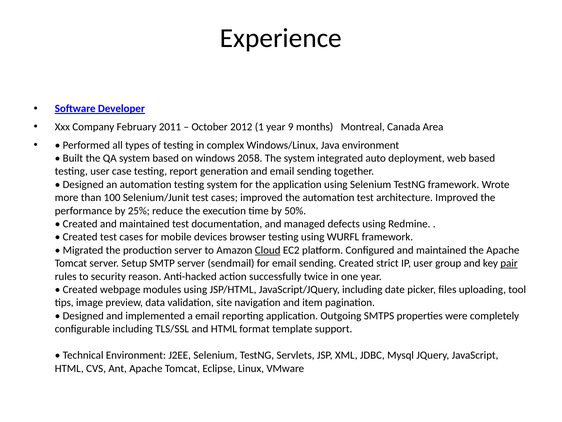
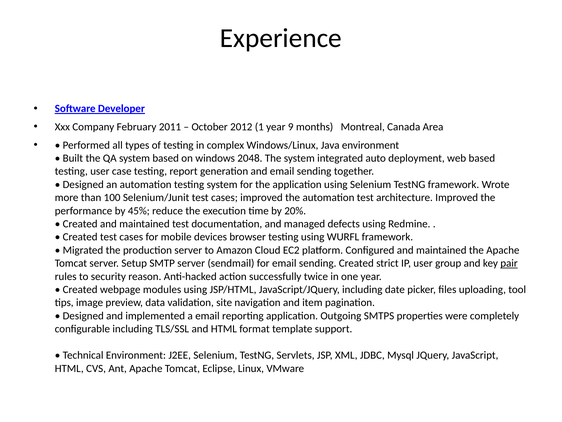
2058: 2058 -> 2048
25%: 25% -> 45%
50%: 50% -> 20%
Cloud underline: present -> none
